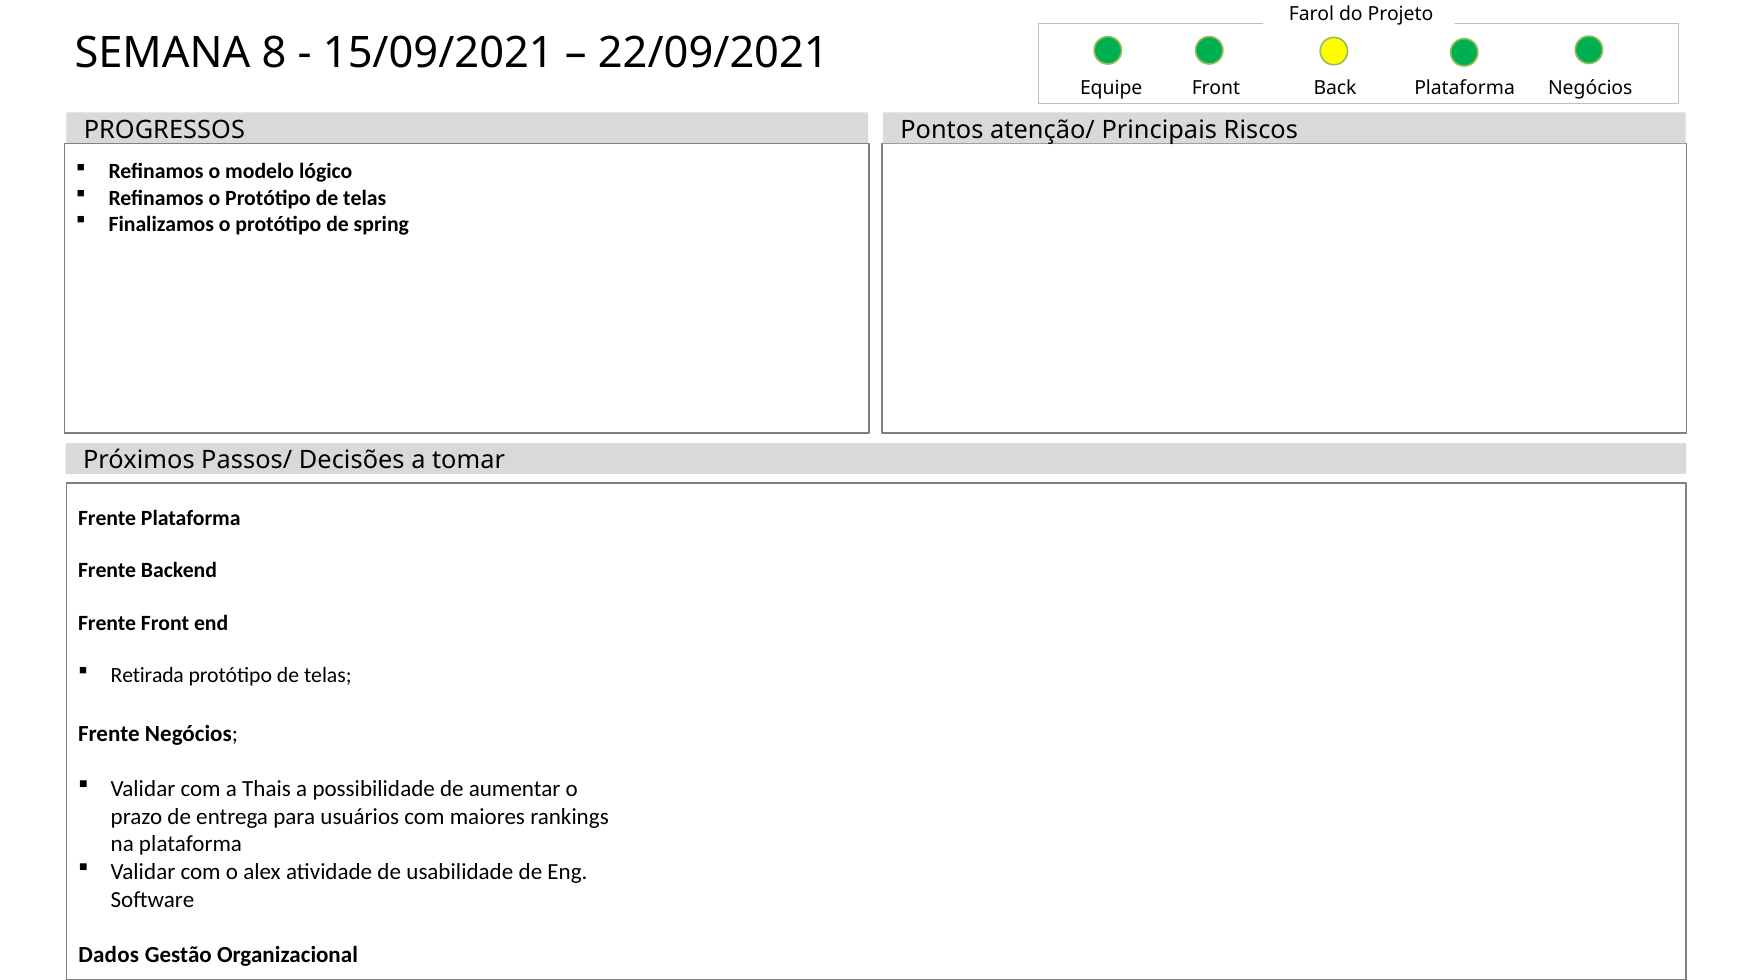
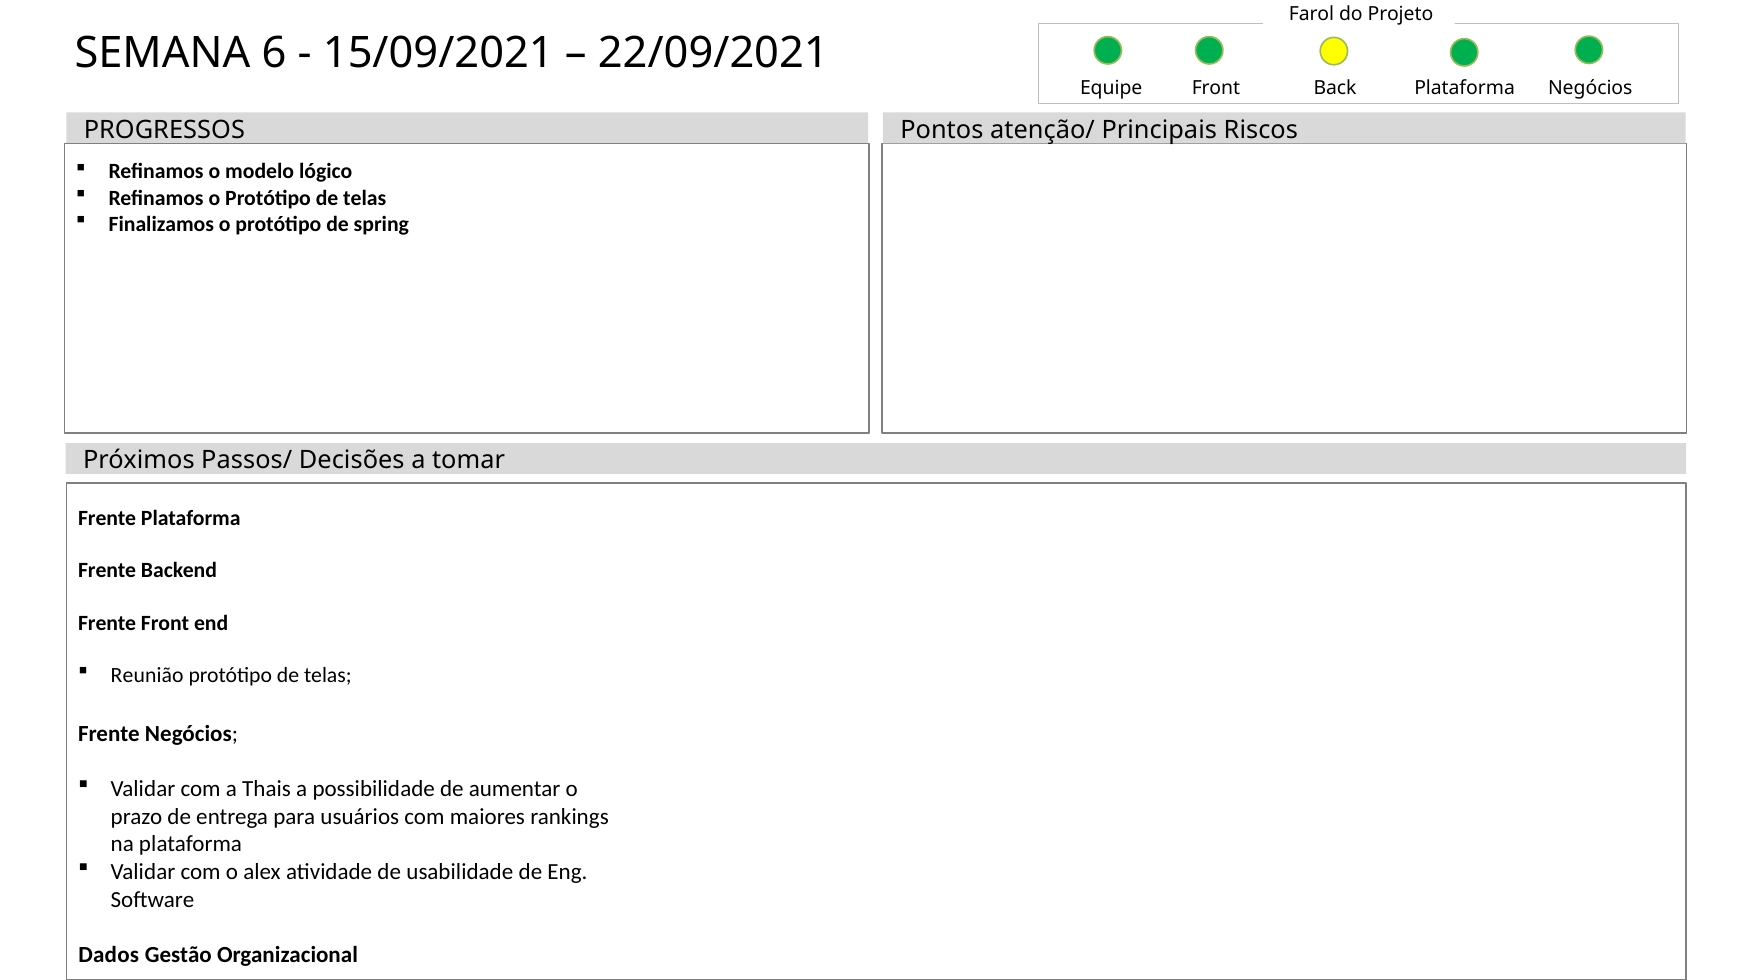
8: 8 -> 6
Retirada: Retirada -> Reunião
